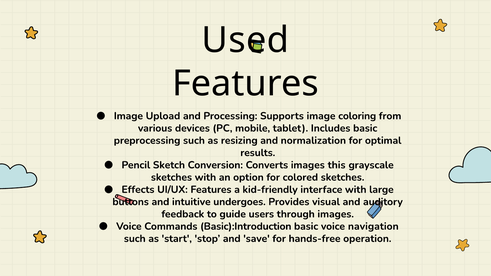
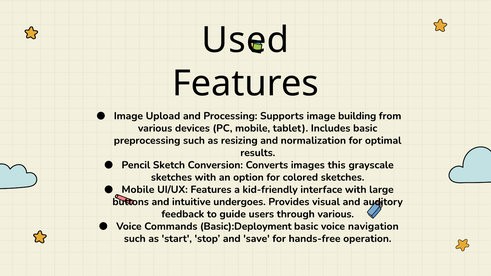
coloring: coloring -> building
Effects at (138, 190): Effects -> Mobile
through images: images -> various
Basic):Introduction: Basic):Introduction -> Basic):Deployment
